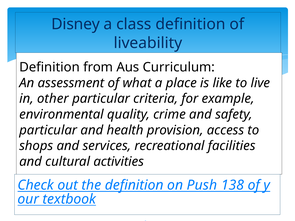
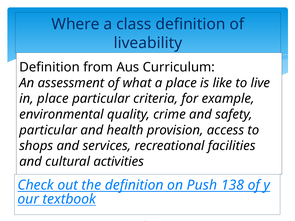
Disney: Disney -> Where
in other: other -> place
